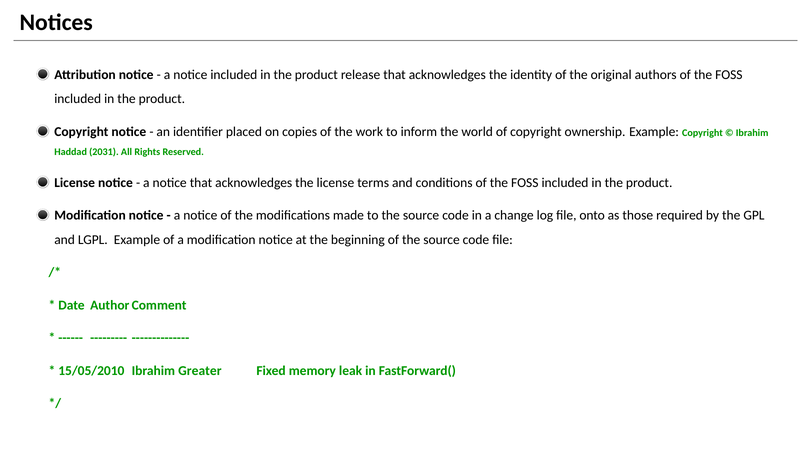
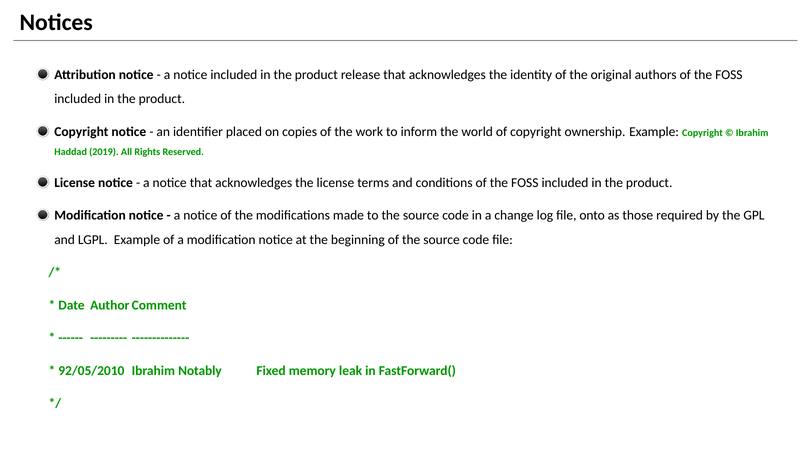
2031: 2031 -> 2019
15/05/2010: 15/05/2010 -> 92/05/2010
Greater: Greater -> Notably
